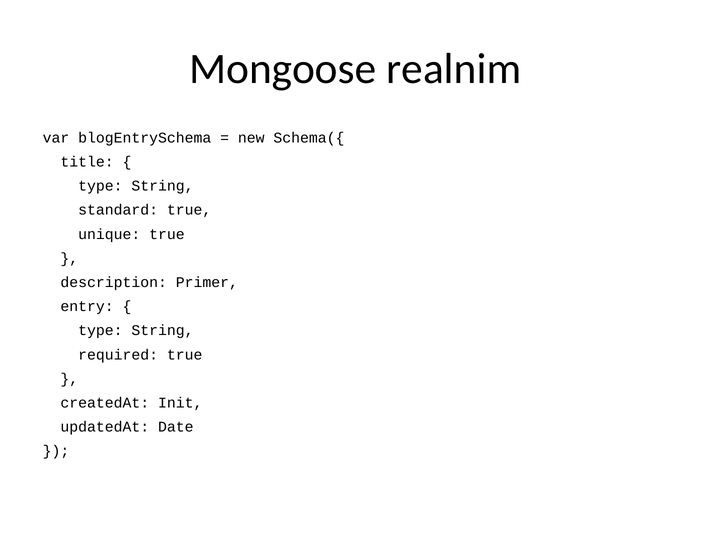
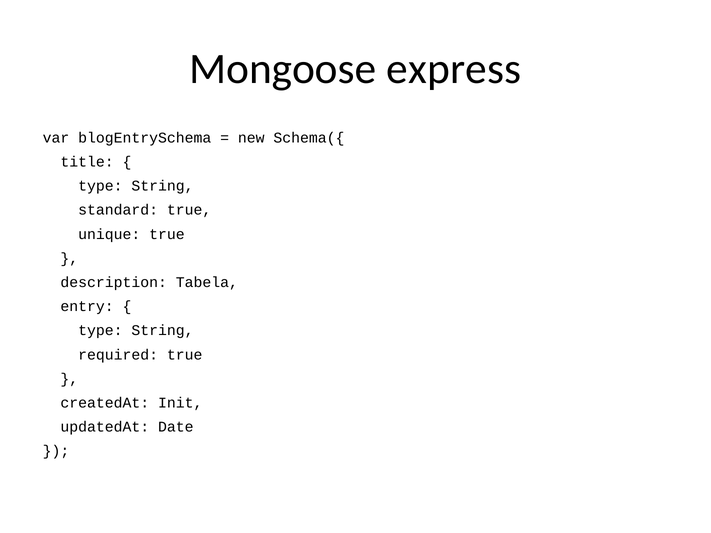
realnim: realnim -> express
Primer: Primer -> Tabela
